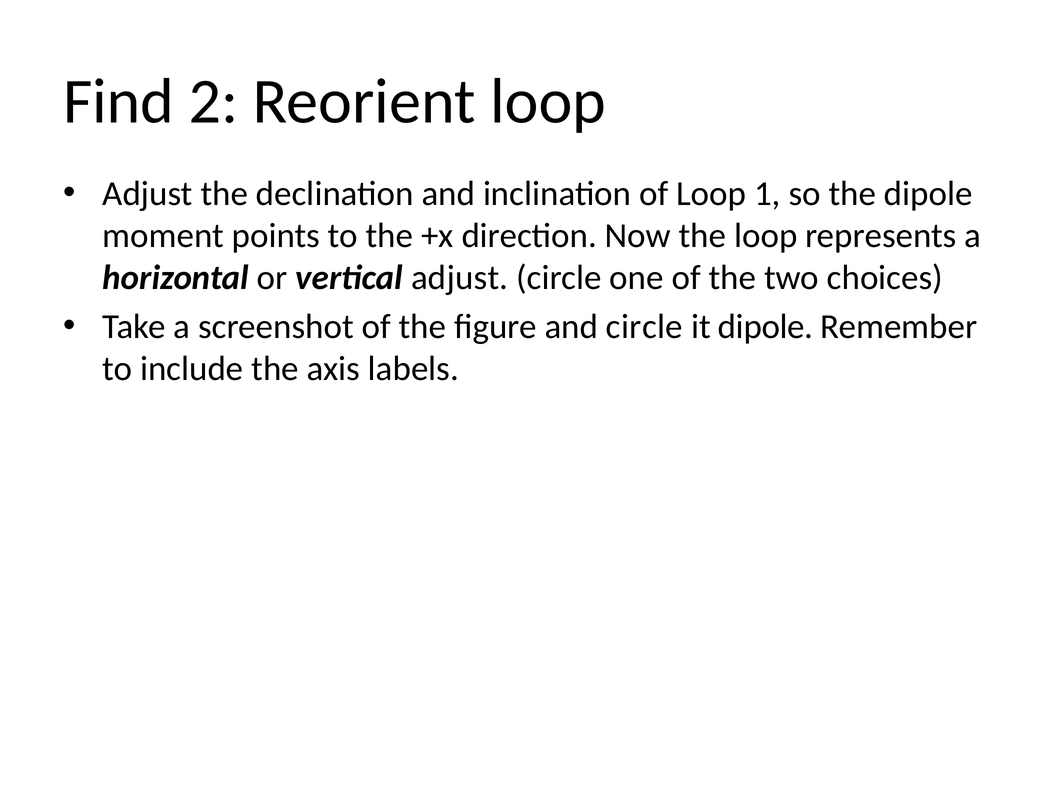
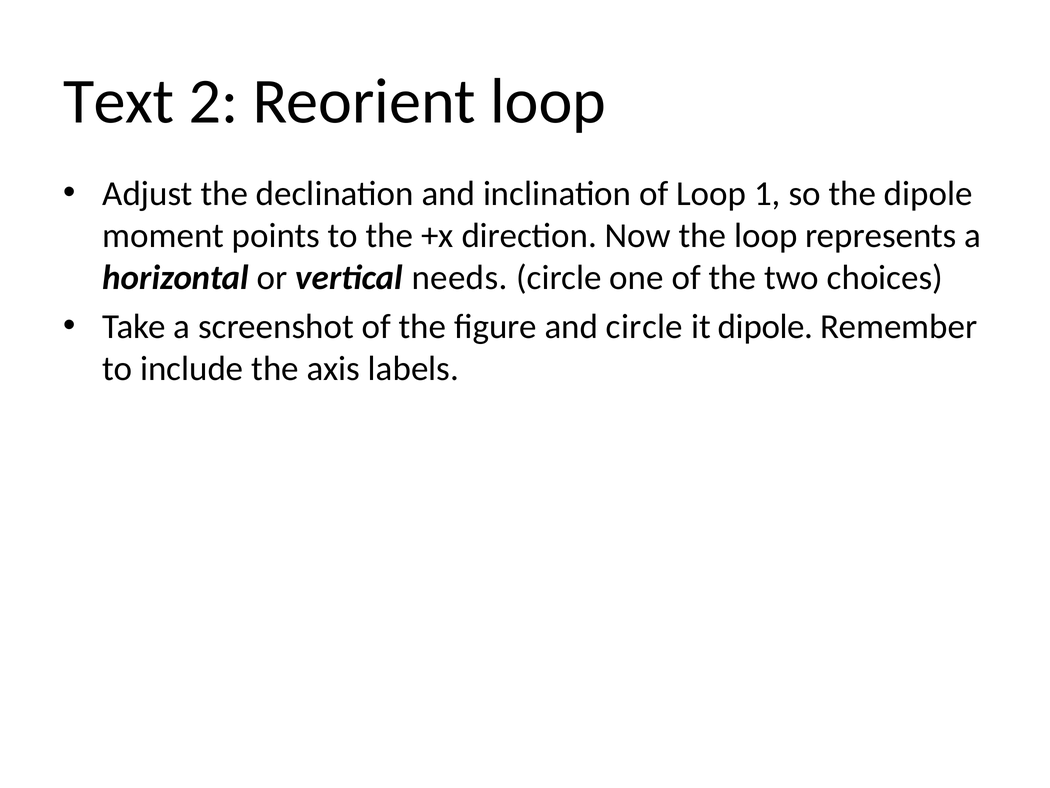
Find: Find -> Text
vertical adjust: adjust -> needs
